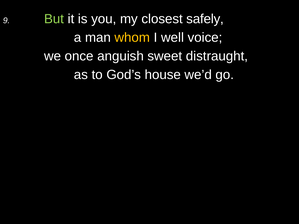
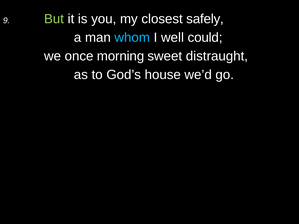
whom colour: yellow -> light blue
voice: voice -> could
anguish: anguish -> morning
